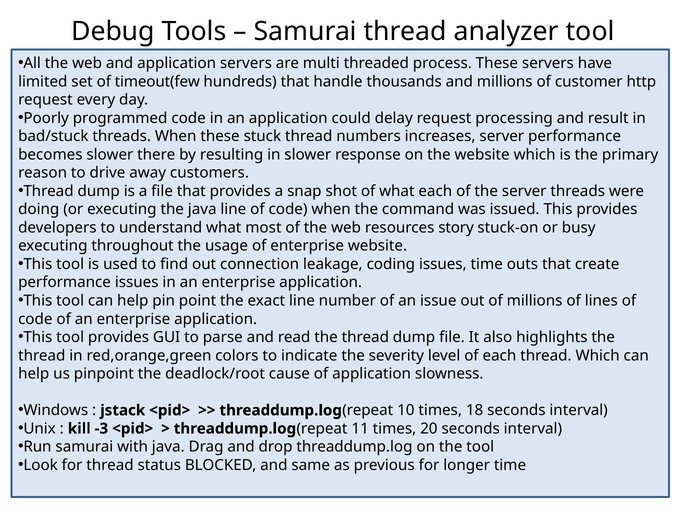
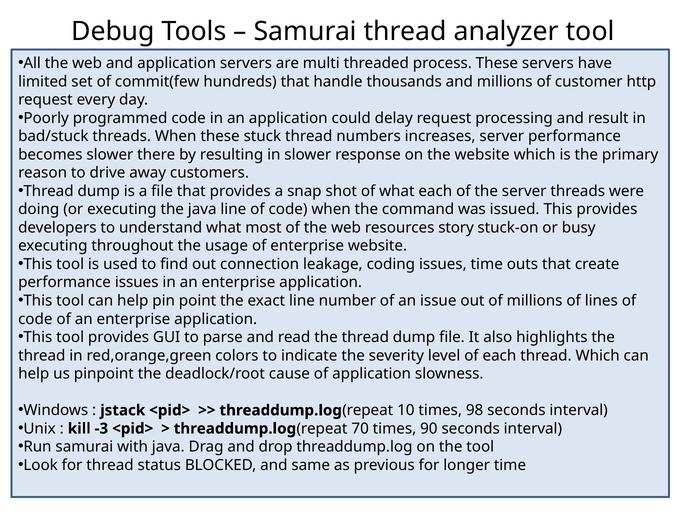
timeout(few: timeout(few -> commit(few
18: 18 -> 98
11: 11 -> 70
20: 20 -> 90
